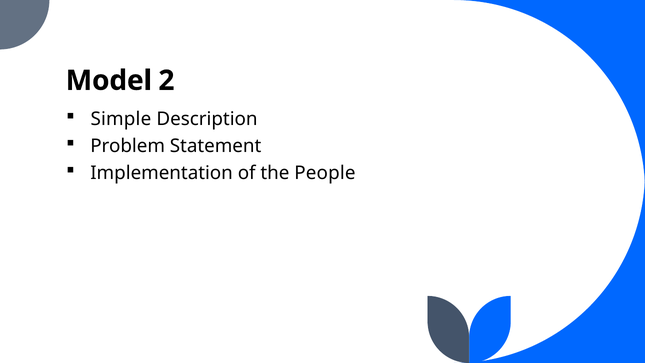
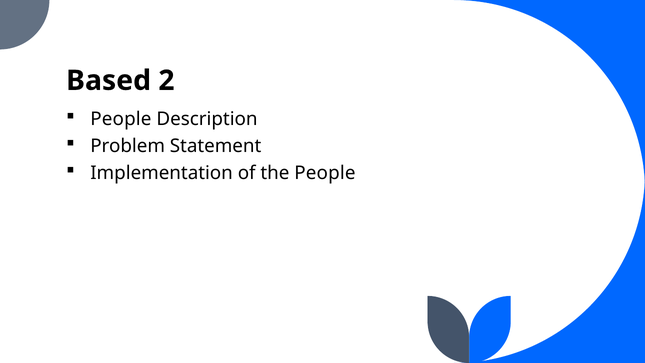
Model: Model -> Based
Simple at (121, 119): Simple -> People
